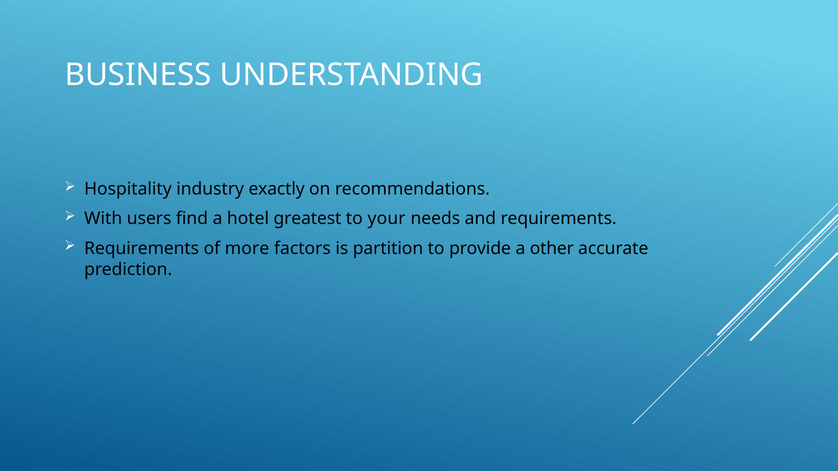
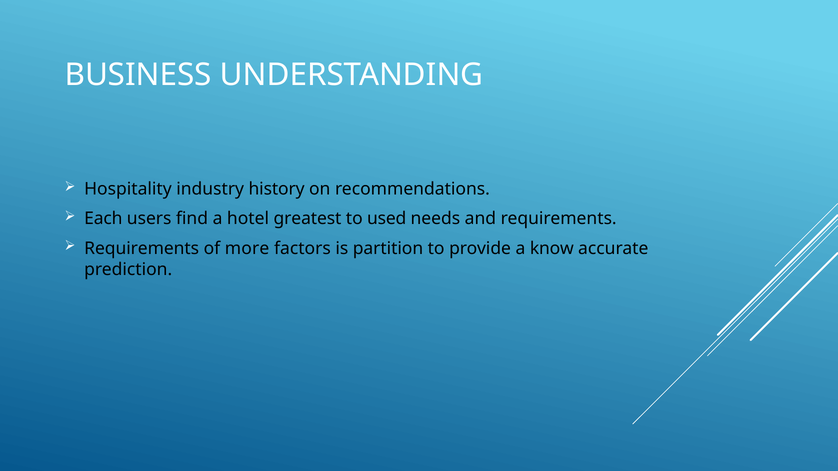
exactly: exactly -> history
With: With -> Each
your: your -> used
other: other -> know
